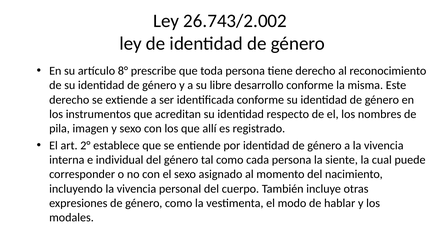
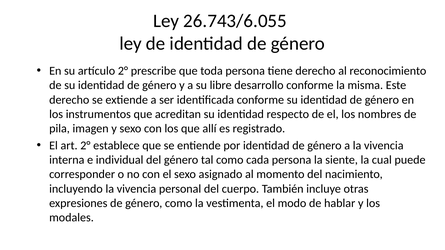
26.743/2.002: 26.743/2.002 -> 26.743/6.055
artículo 8°: 8° -> 2°
